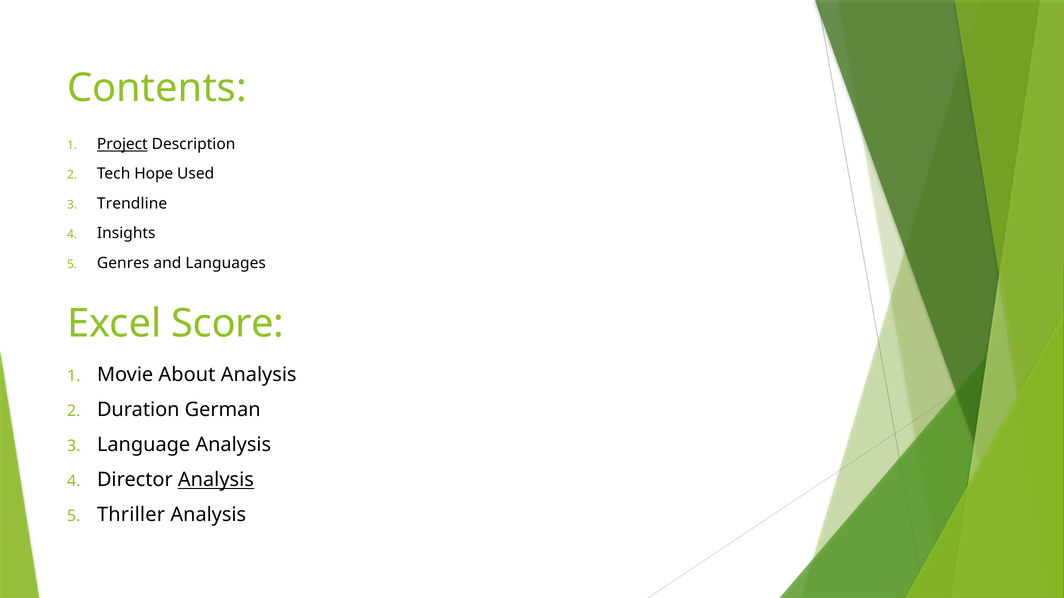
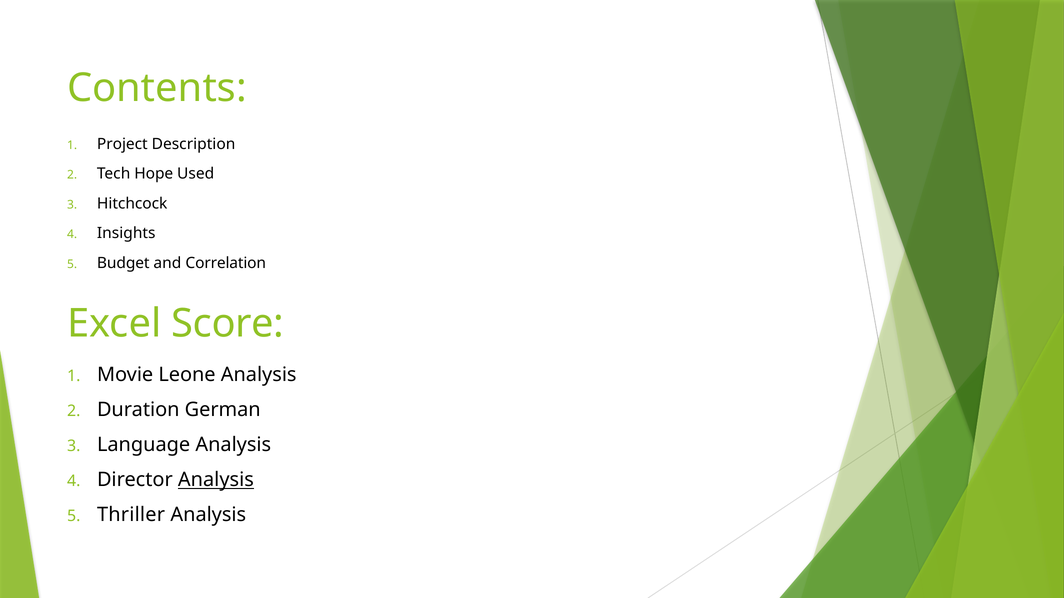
Project underline: present -> none
Trendline: Trendline -> Hitchcock
Genres: Genres -> Budget
Languages: Languages -> Correlation
About: About -> Leone
